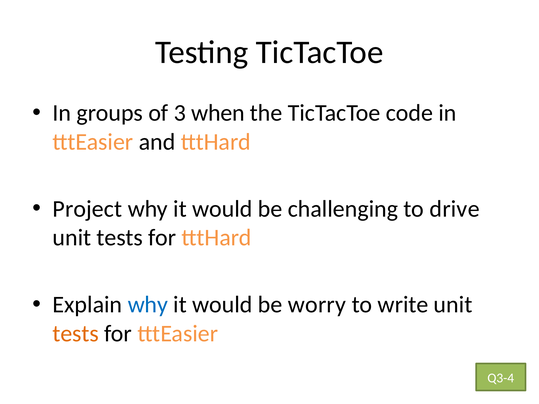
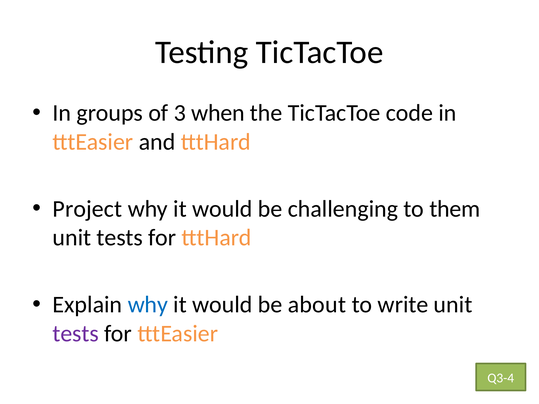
drive: drive -> them
worry: worry -> about
tests at (76, 334) colour: orange -> purple
